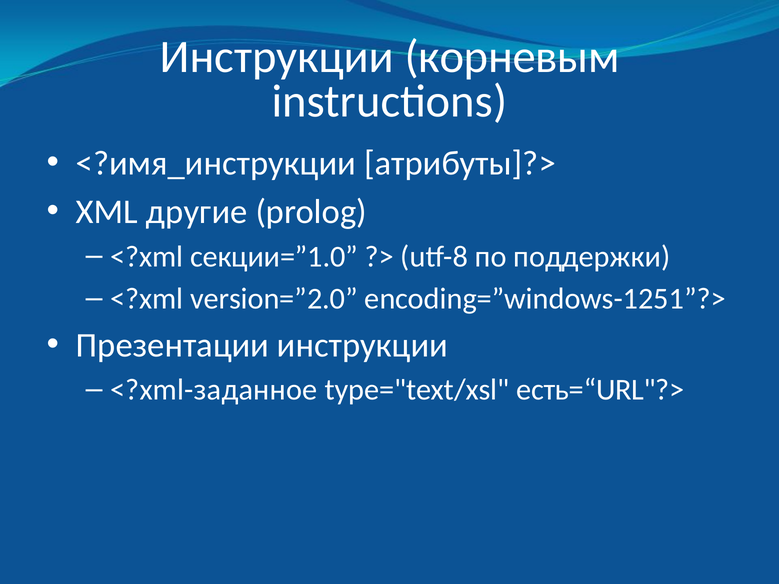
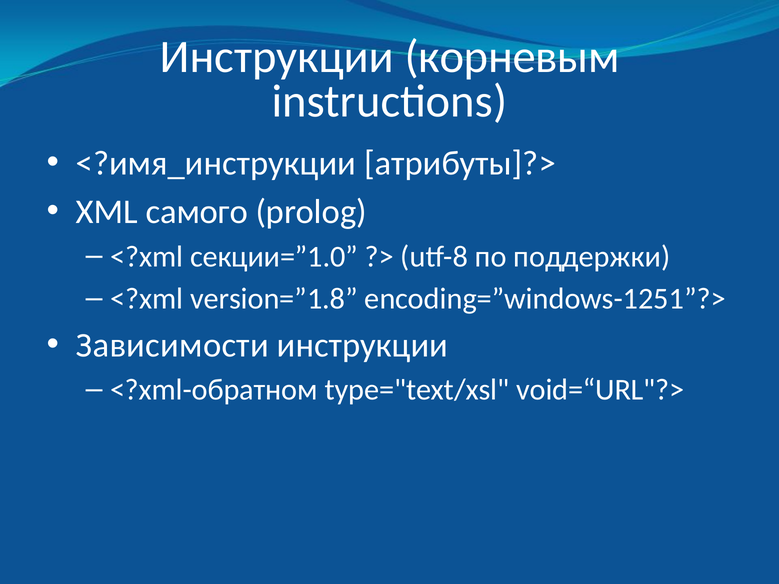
другие: другие -> самого
version=”2.0: version=”2.0 -> version=”1.8
Презентации: Презентации -> Зависимости
<?xml-заданное: <?xml-заданное -> <?xml-обратном
есть=“URL"?>: есть=“URL"?> -> void=“URL"?>
